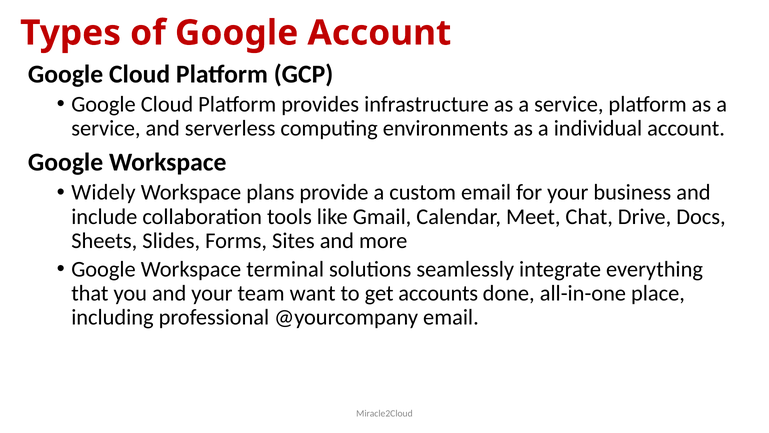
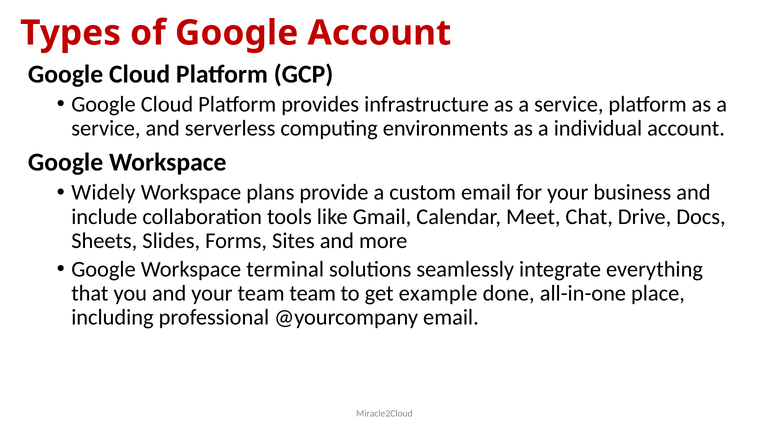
team want: want -> team
accounts: accounts -> example
